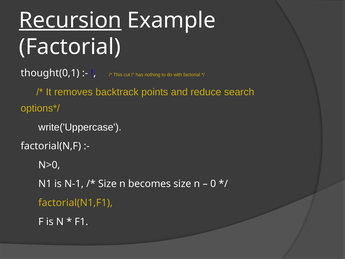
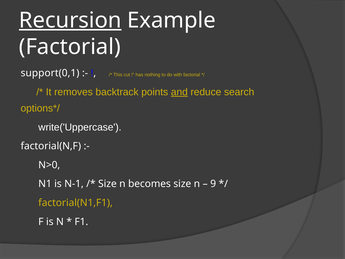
thought(0,1: thought(0,1 -> support(0,1
and underline: none -> present
0: 0 -> 9
